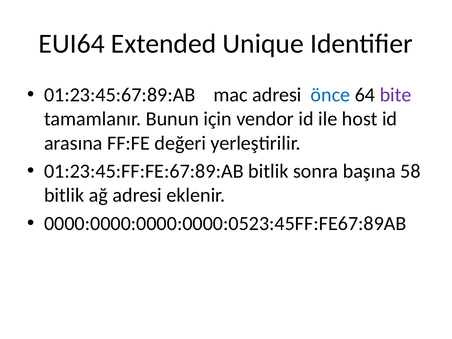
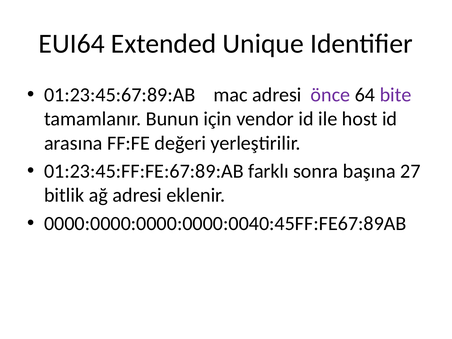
önce colour: blue -> purple
01:23:45:FF:FE:67:89:AB bitlik: bitlik -> farklı
58: 58 -> 27
0000:0000:0000:0000:0523:45FF:FE67:89AB: 0000:0000:0000:0000:0523:45FF:FE67:89AB -> 0000:0000:0000:0000:0040:45FF:FE67:89AB
